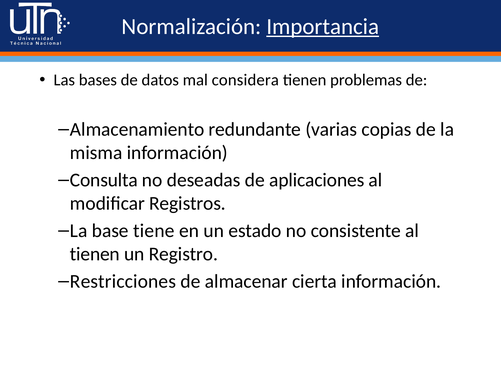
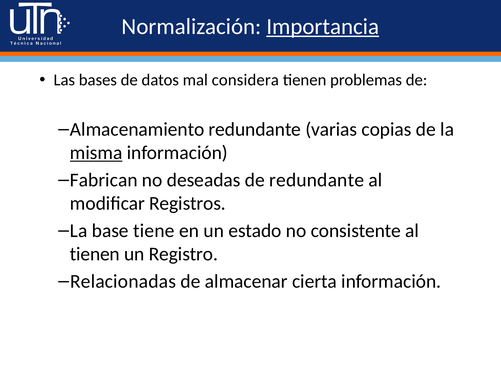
misma underline: none -> present
Consulta: Consulta -> Fabrican
de aplicaciones: aplicaciones -> redundante
Restricciones: Restricciones -> Relacionadas
